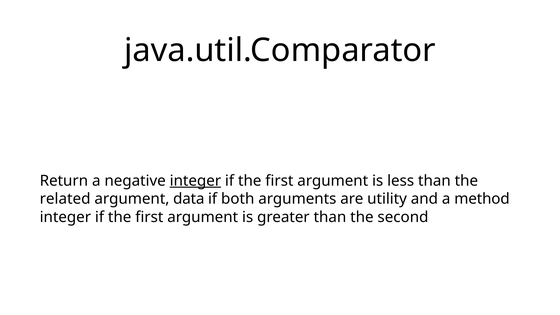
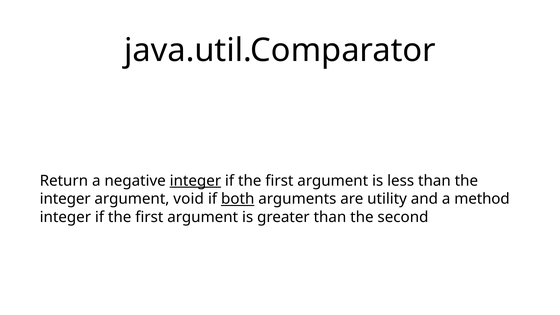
related at (65, 199): related -> integer
data: data -> void
both underline: none -> present
